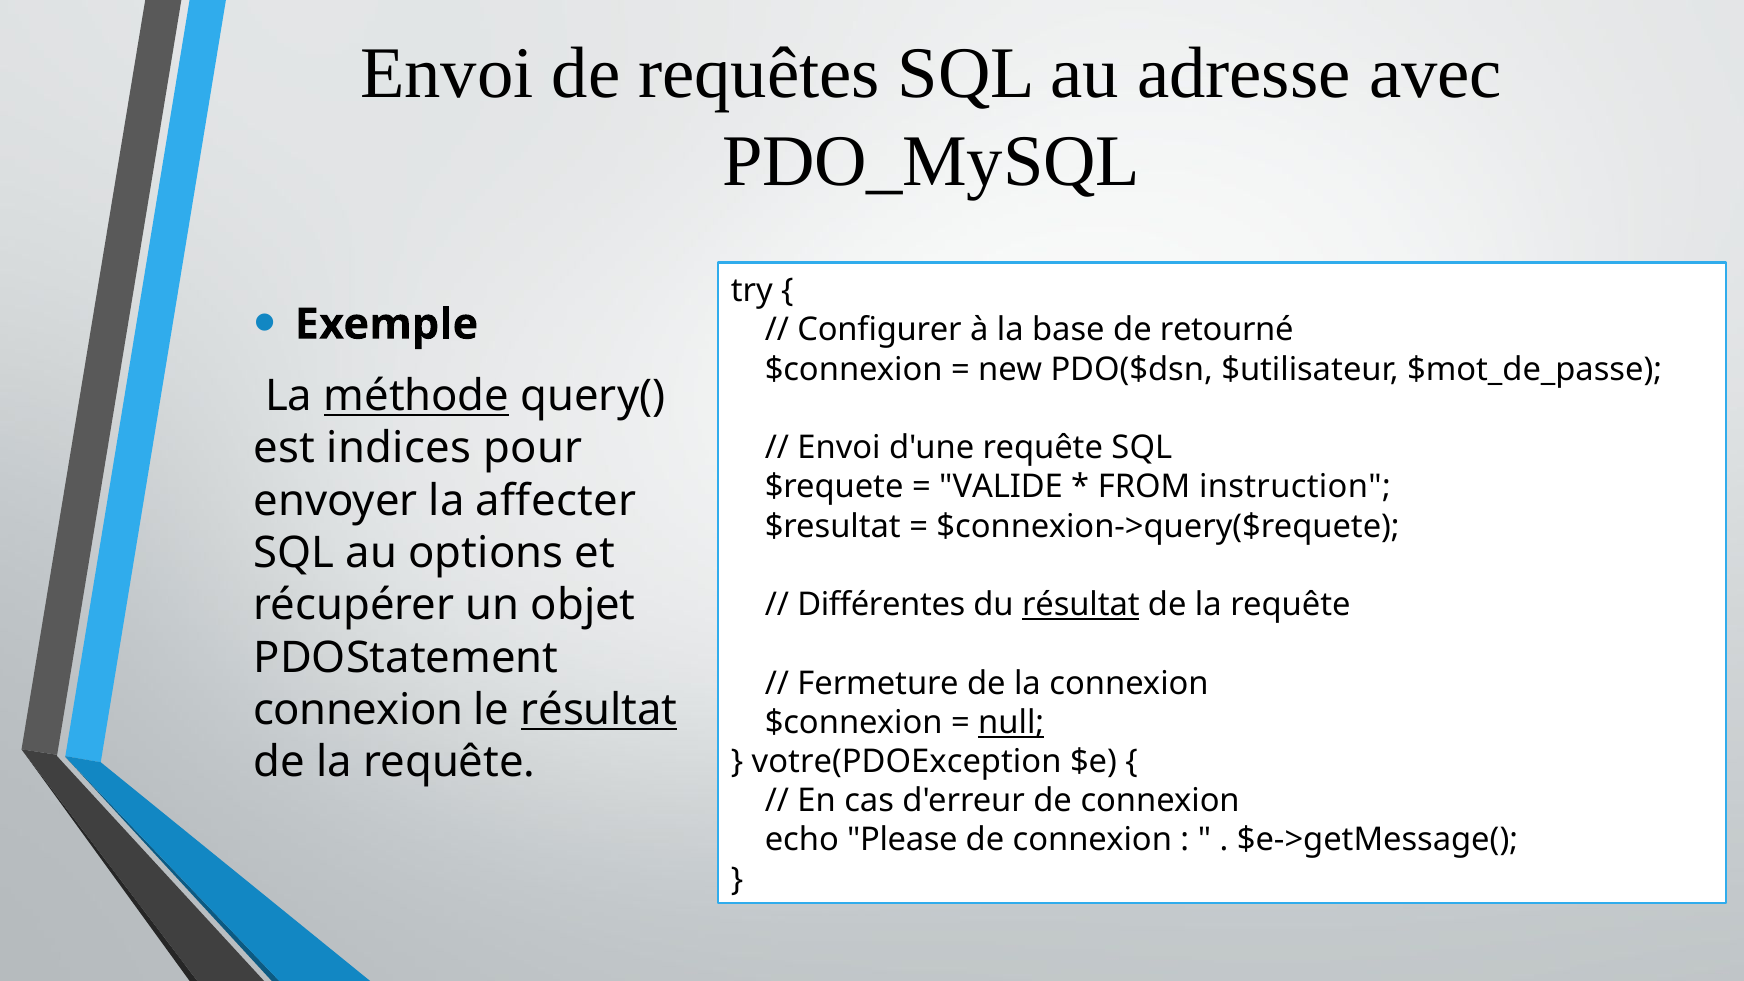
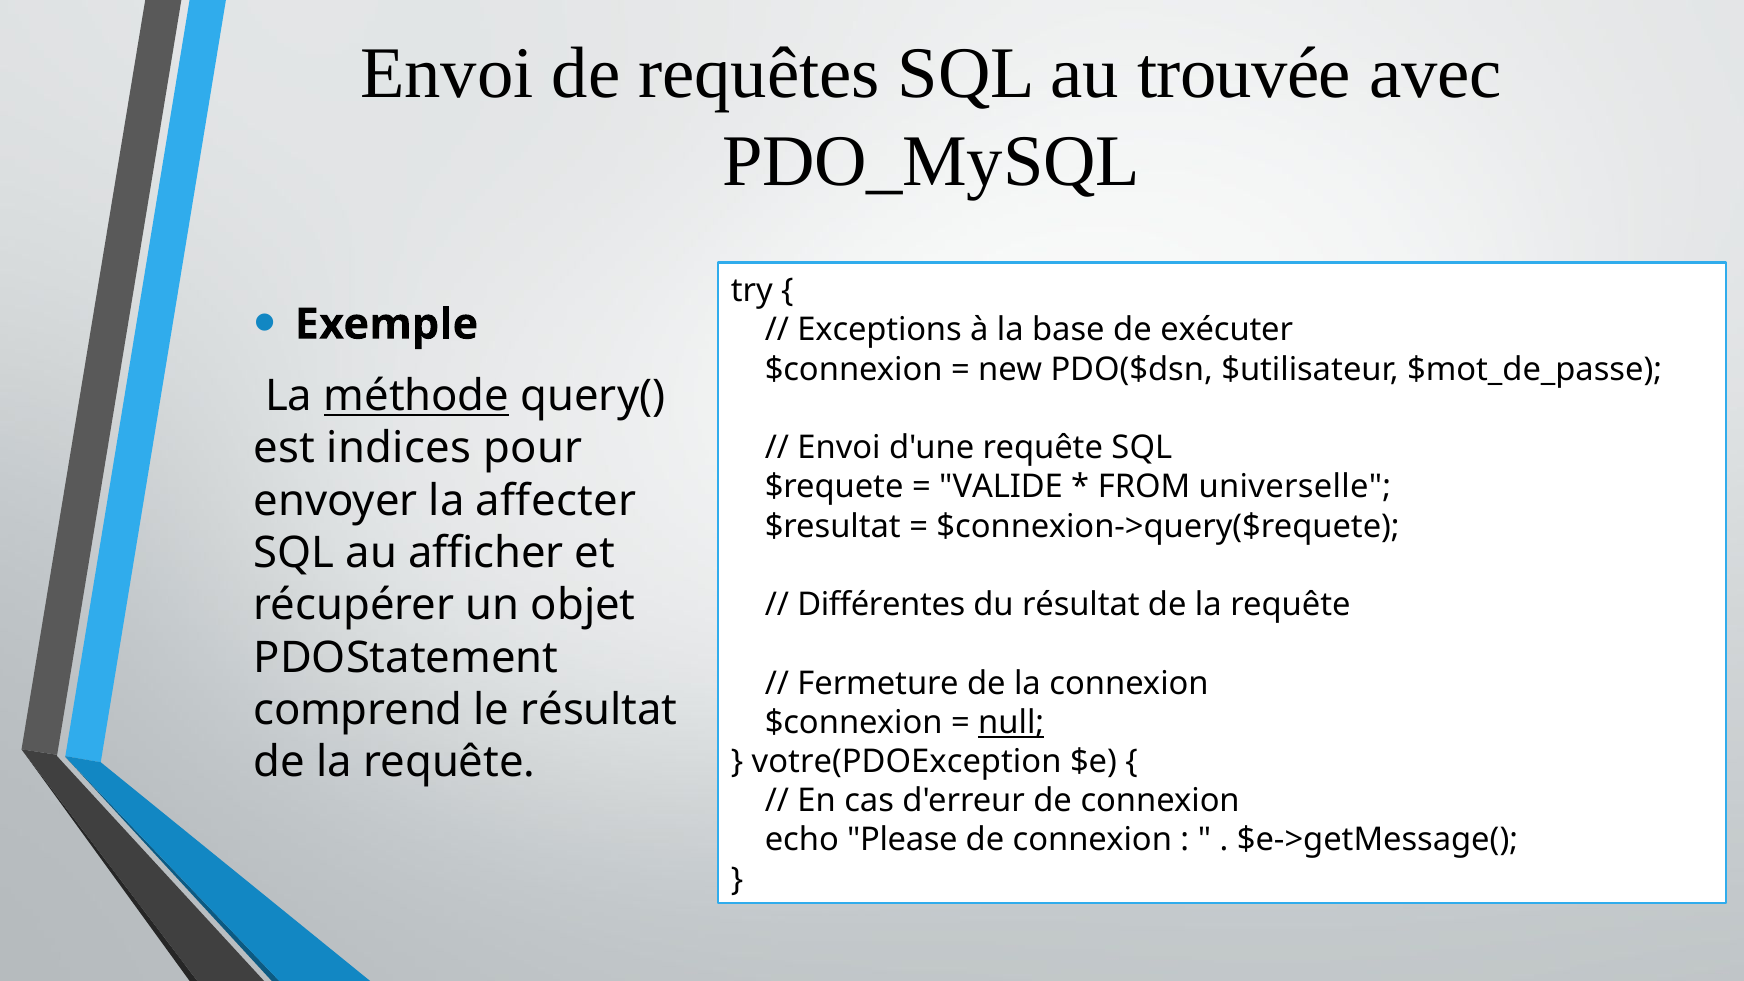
adresse: adresse -> trouvée
Configurer: Configurer -> Exceptions
retourné: retourné -> exécuter
instruction: instruction -> universelle
options: options -> afficher
résultat at (1081, 605) underline: present -> none
connexion at (358, 710): connexion -> comprend
résultat at (599, 710) underline: present -> none
